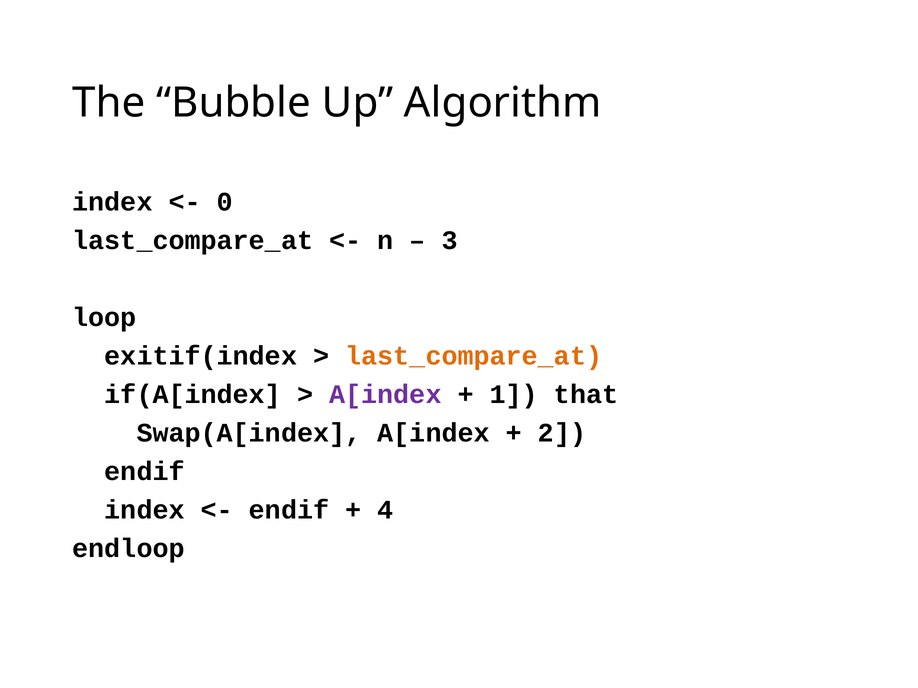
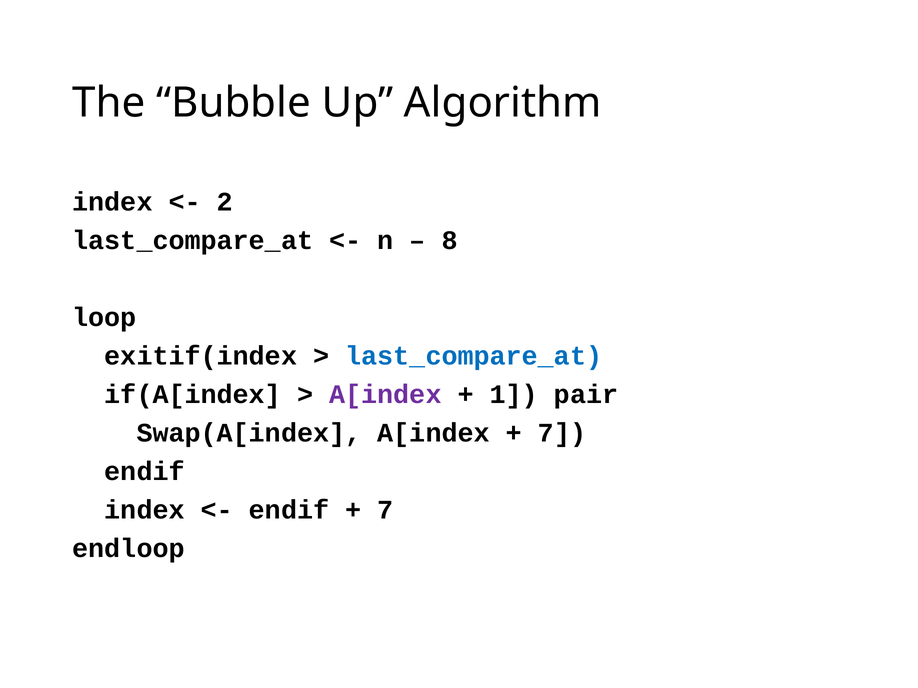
0: 0 -> 2
3: 3 -> 8
last_compare_at at (474, 356) colour: orange -> blue
that: that -> pair
2 at (562, 433): 2 -> 7
4 at (385, 510): 4 -> 7
